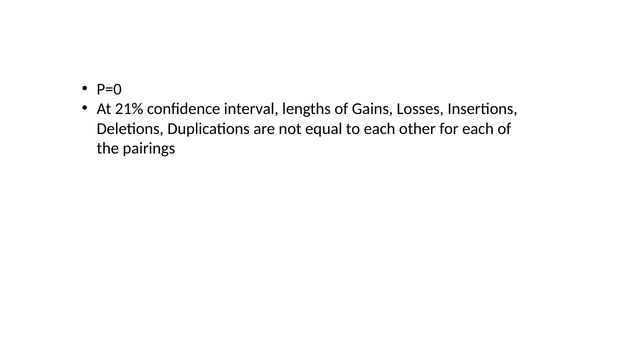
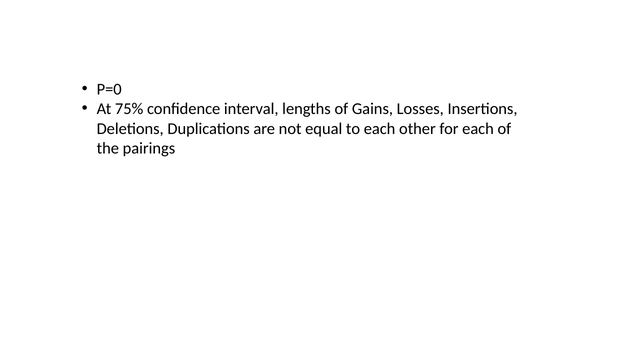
21%: 21% -> 75%
